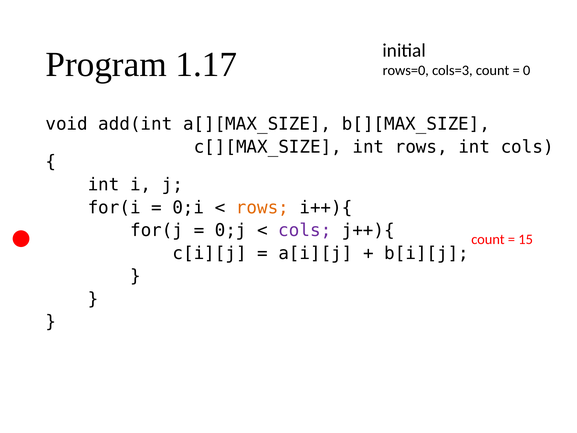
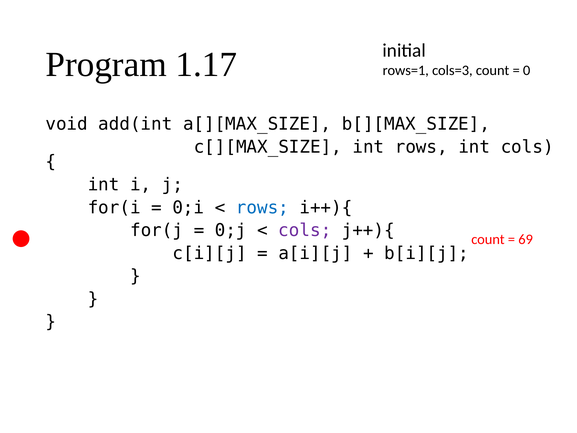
rows=0: rows=0 -> rows=1
rows at (262, 207) colour: orange -> blue
15: 15 -> 69
